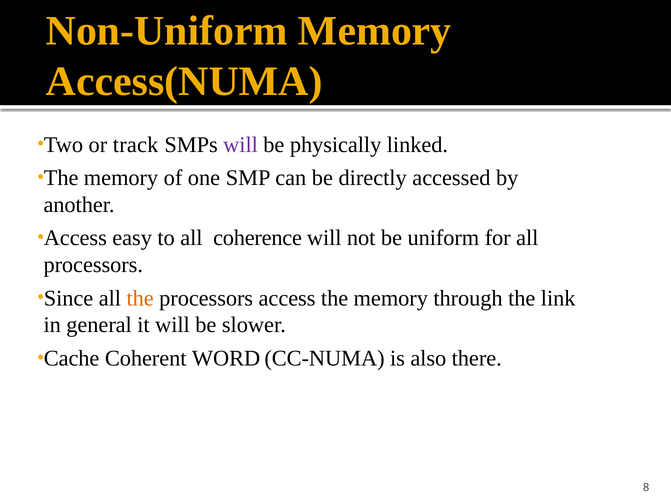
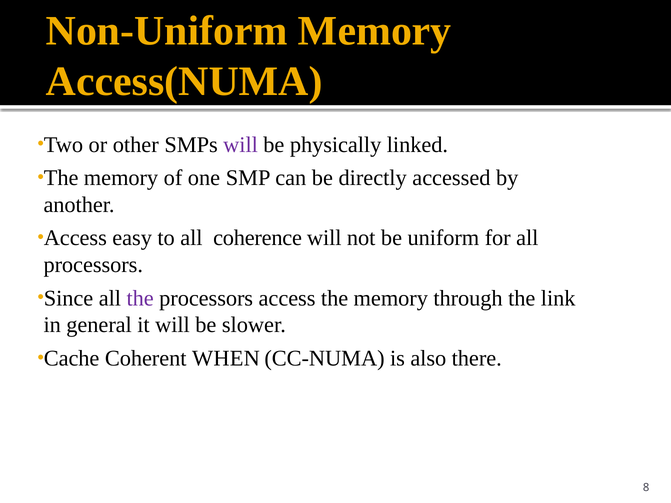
track: track -> other
the at (140, 298) colour: orange -> purple
WORD: WORD -> WHEN
